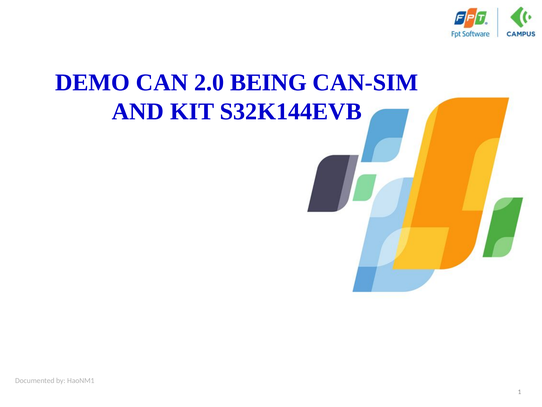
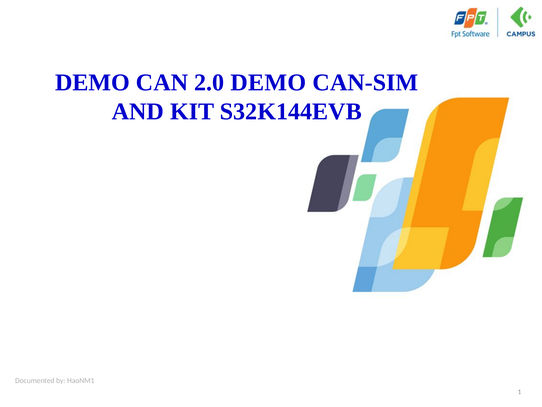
2.0 BEING: BEING -> DEMO
